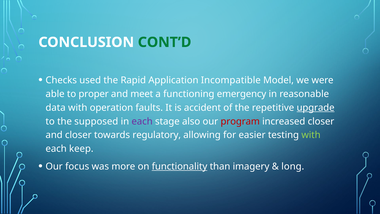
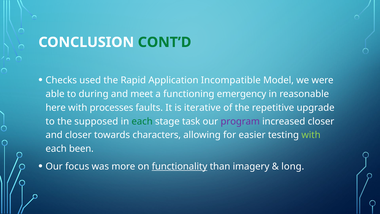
proper: proper -> during
data: data -> here
operation: operation -> processes
accident: accident -> iterative
upgrade underline: present -> none
each at (142, 121) colour: purple -> green
also: also -> task
program colour: red -> purple
regulatory: regulatory -> characters
keep: keep -> been
